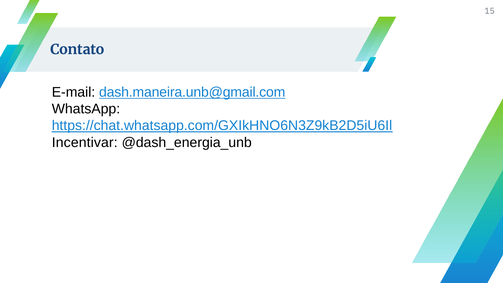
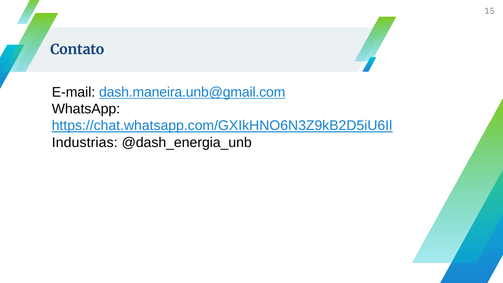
Incentivar: Incentivar -> Industrias
